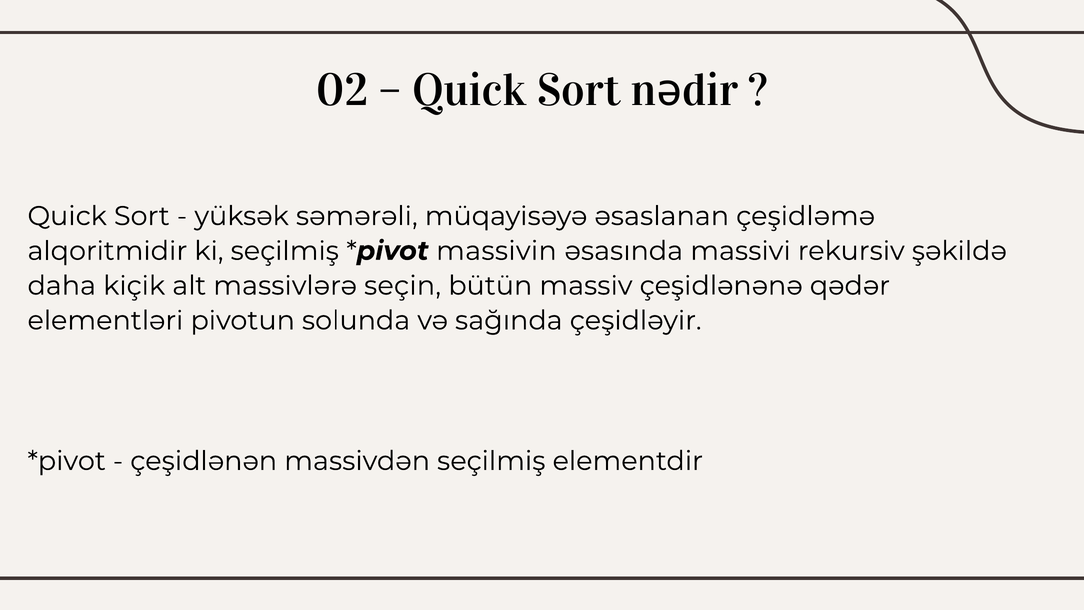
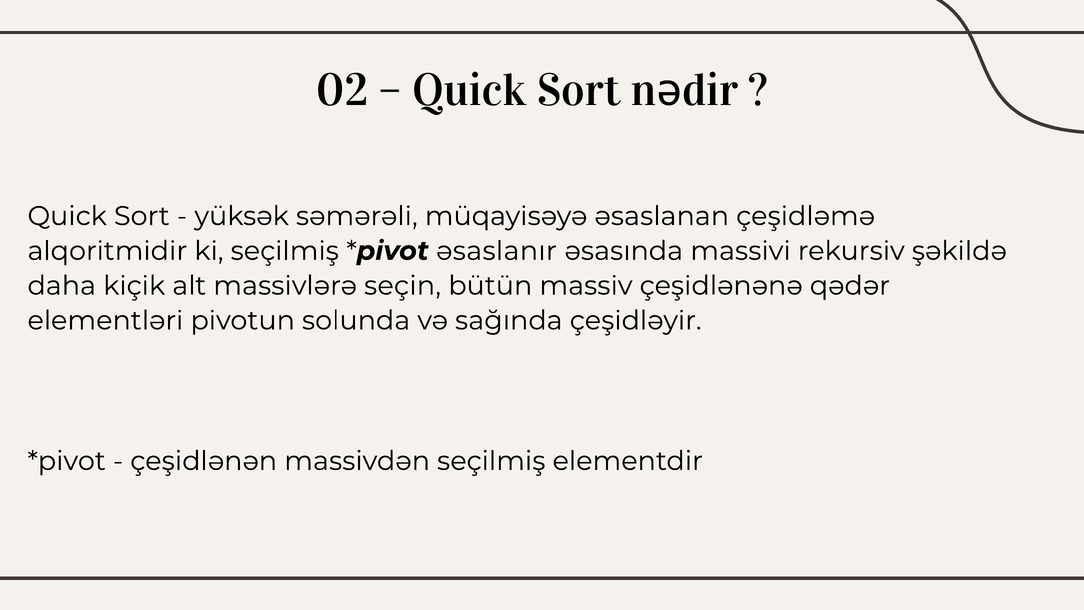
massivin: massivin -> əsaslanır
